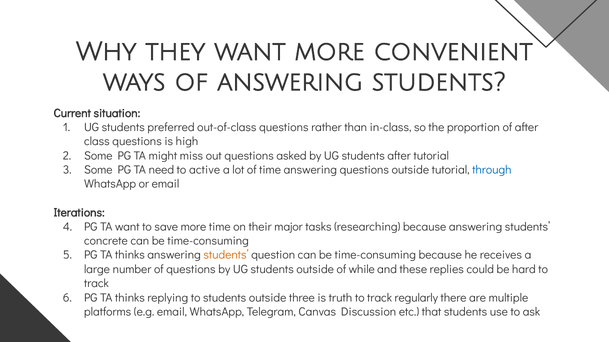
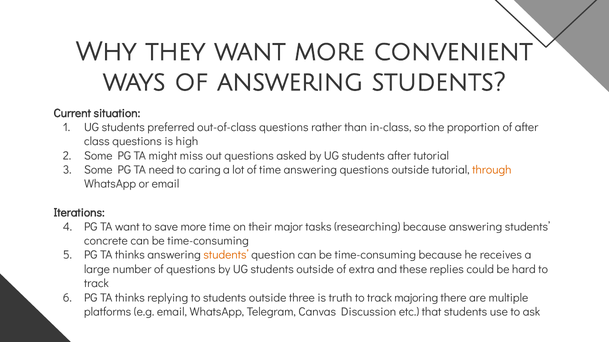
active: active -> caring
through colour: blue -> orange
while: while -> extra
regularly: regularly -> majoring
